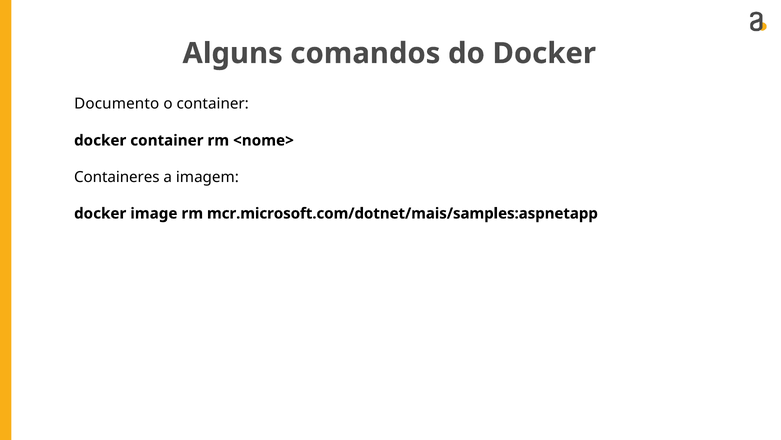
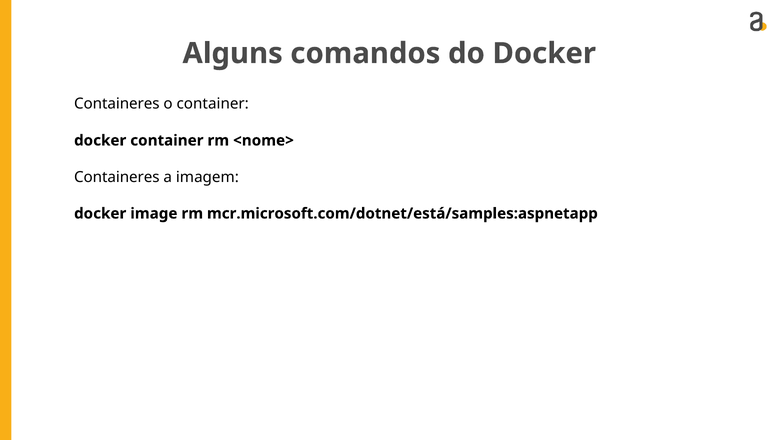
Documento at (117, 104): Documento -> Containeres
mcr.microsoft.com/dotnet/mais/samples:aspnetapp: mcr.microsoft.com/dotnet/mais/samples:aspnetapp -> mcr.microsoft.com/dotnet/está/samples:aspnetapp
